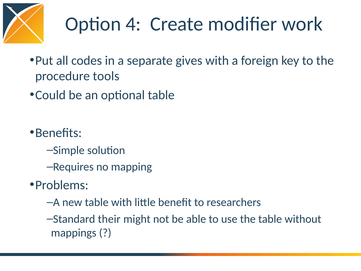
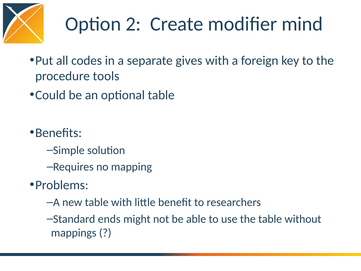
4: 4 -> 2
work: work -> mind
their: their -> ends
